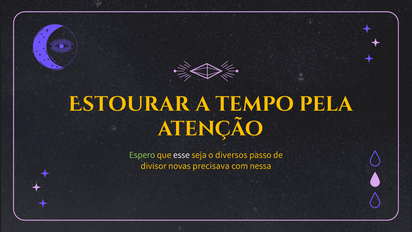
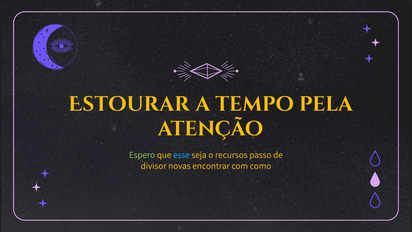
esse colour: white -> light blue
diversos: diversos -> recursos
precisava: precisava -> encontrar
nessa: nessa -> como
